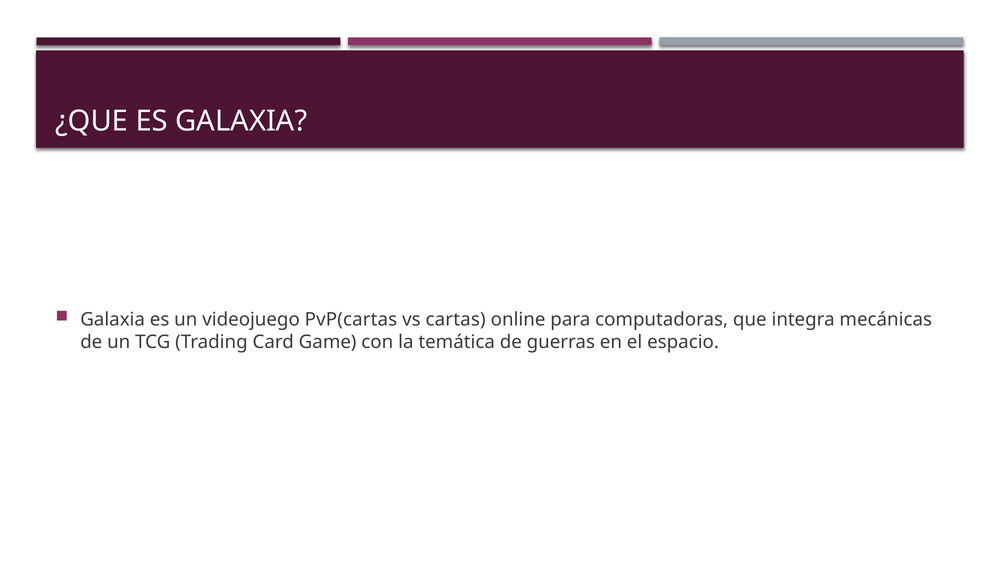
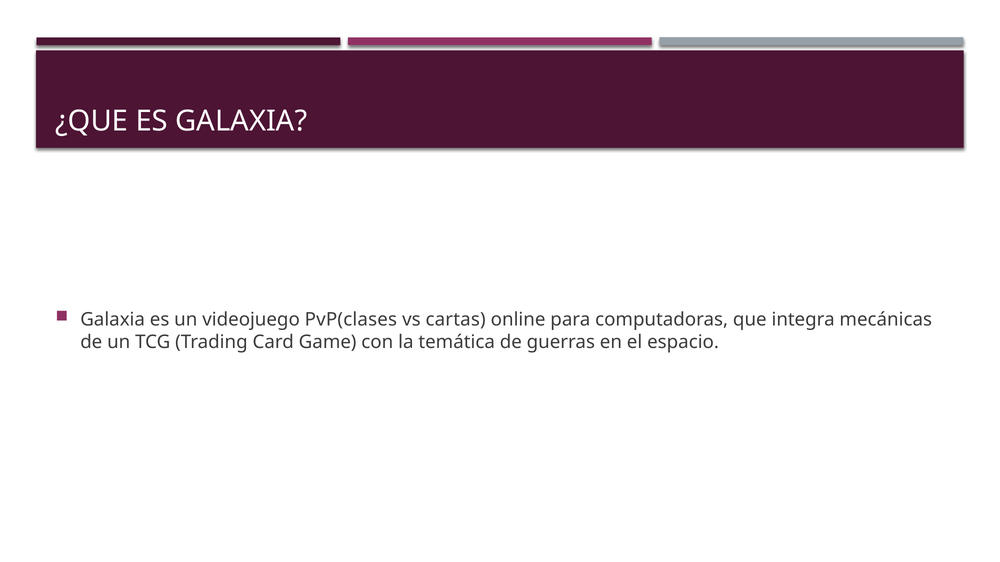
PvP(cartas: PvP(cartas -> PvP(clases
